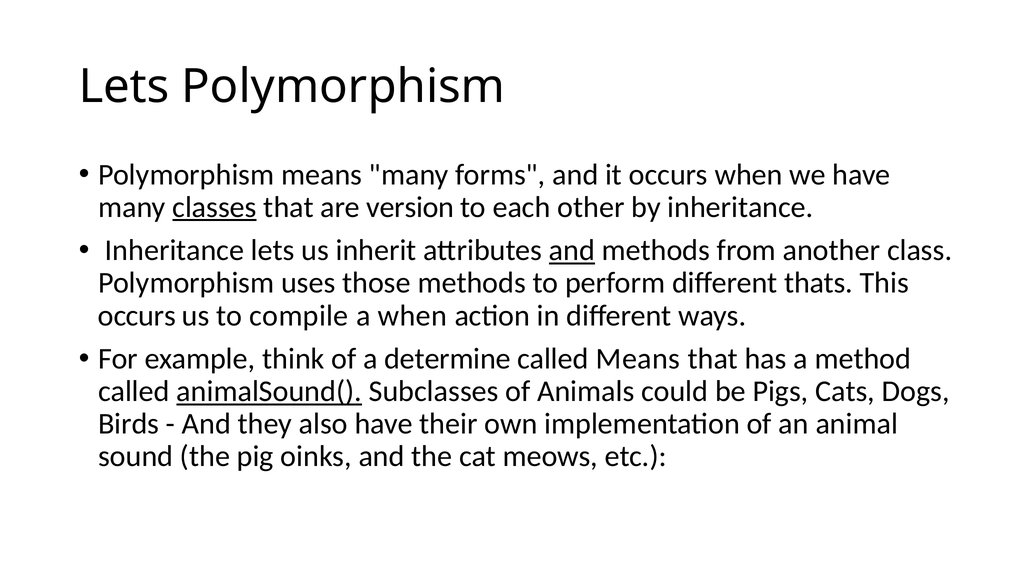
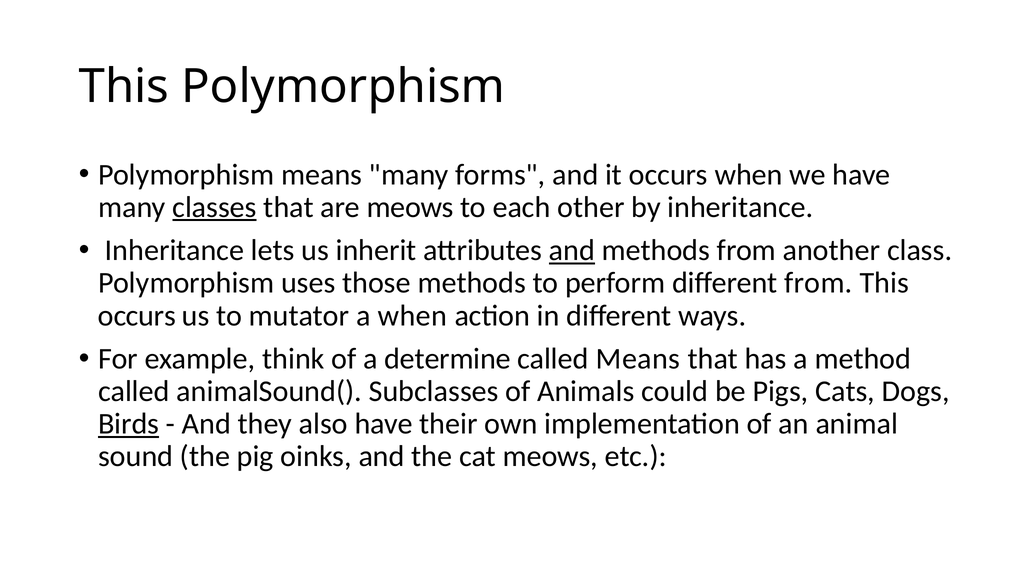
Lets at (124, 87): Lets -> This
are version: version -> meows
different thats: thats -> from
compile: compile -> mutator
animalSound( underline: present -> none
Birds underline: none -> present
